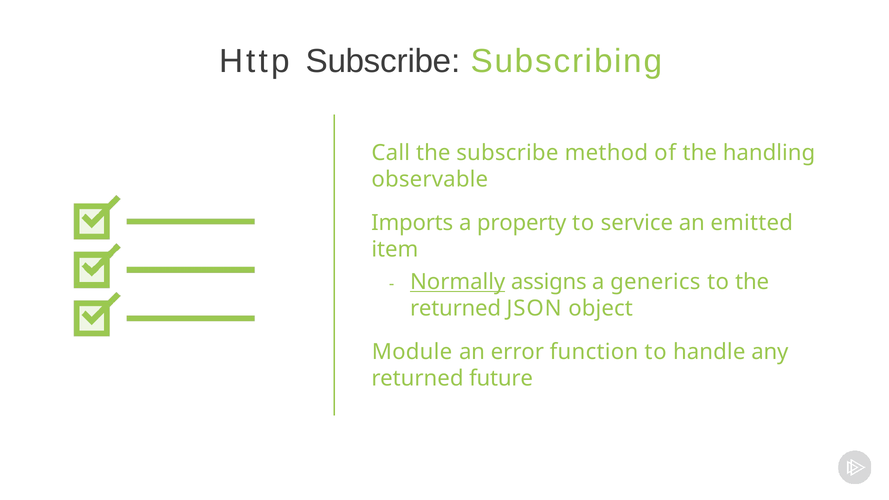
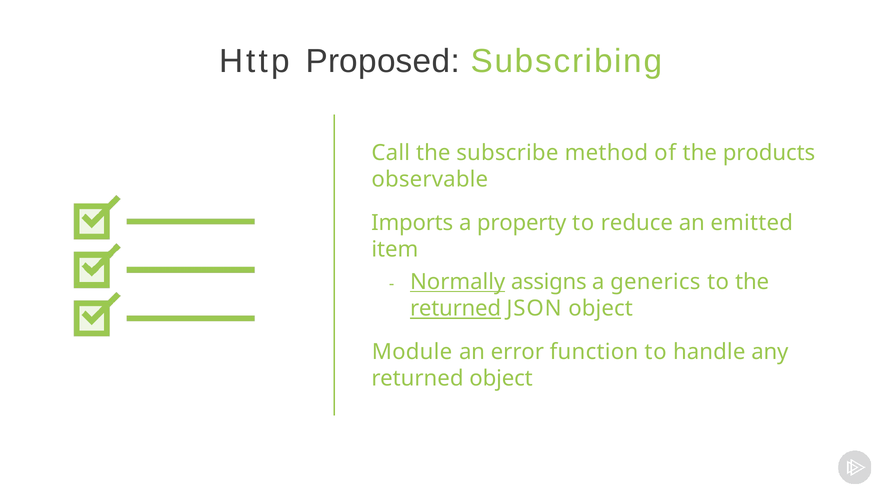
Http Subscribe: Subscribe -> Proposed
handling: handling -> products
service: service -> reduce
returned at (456, 309) underline: none -> present
returned future: future -> object
